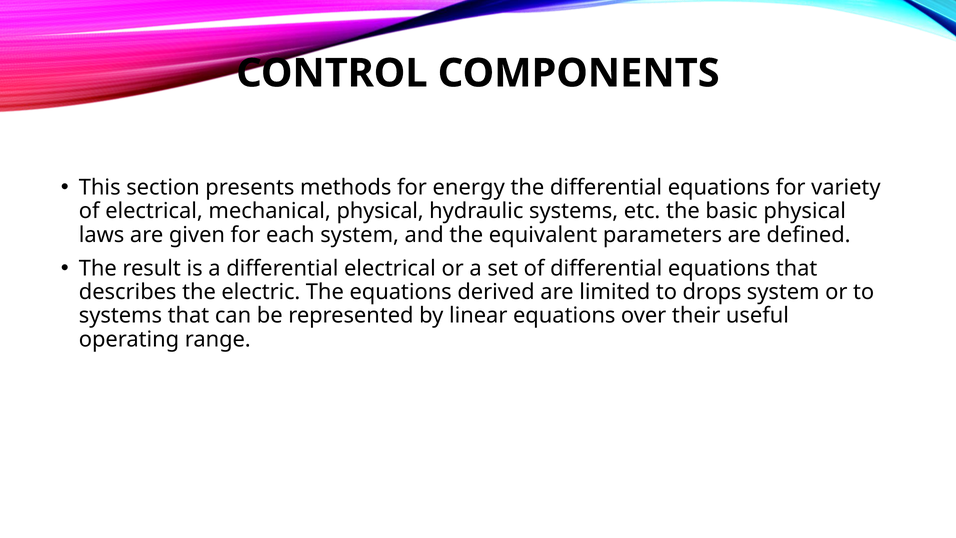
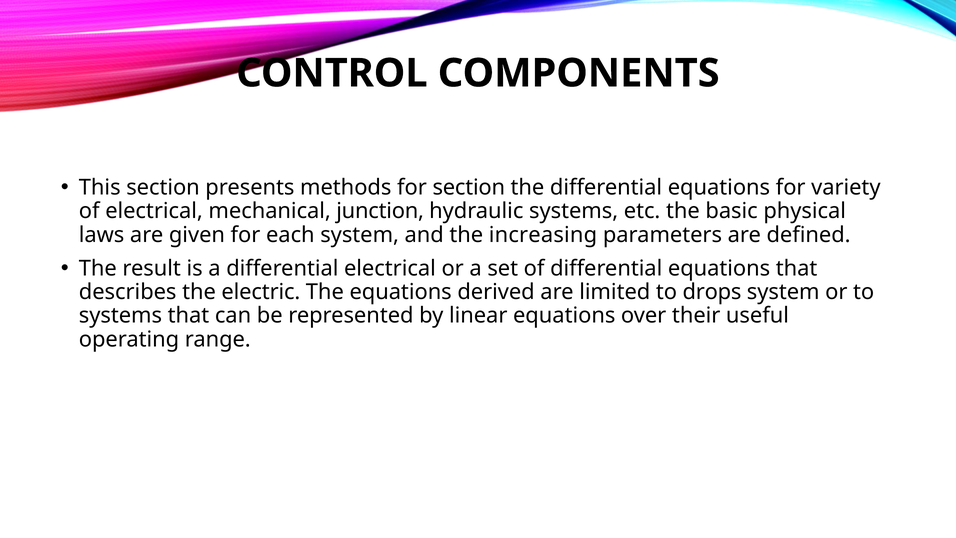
for energy: energy -> section
mechanical physical: physical -> junction
equivalent: equivalent -> increasing
